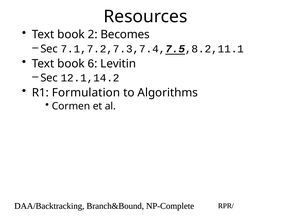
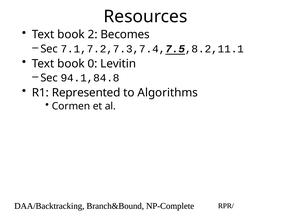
6: 6 -> 0
12.1,14.2: 12.1,14.2 -> 94.1,84.8
Formulation: Formulation -> Represented
